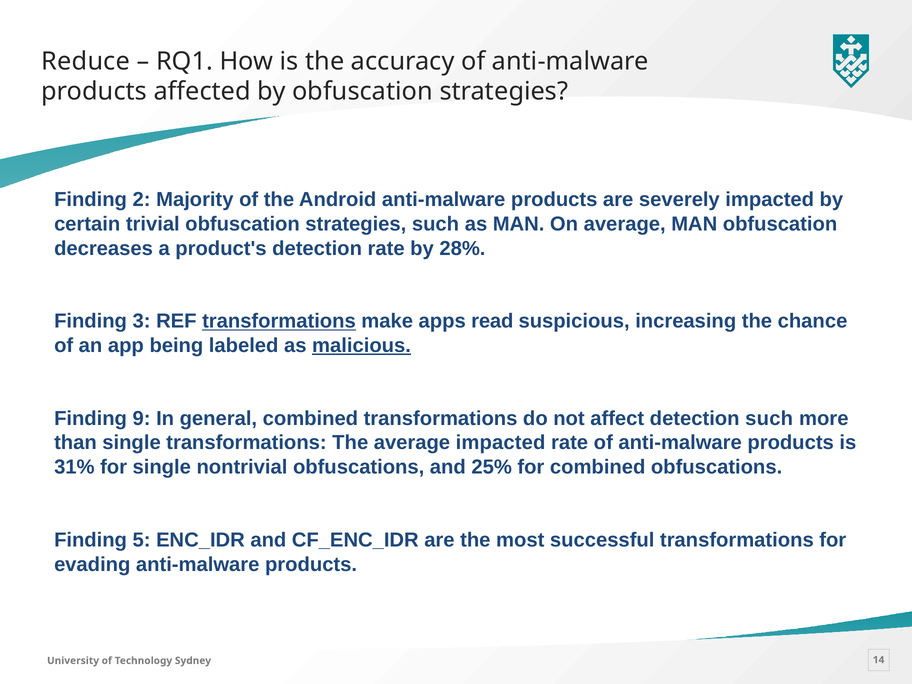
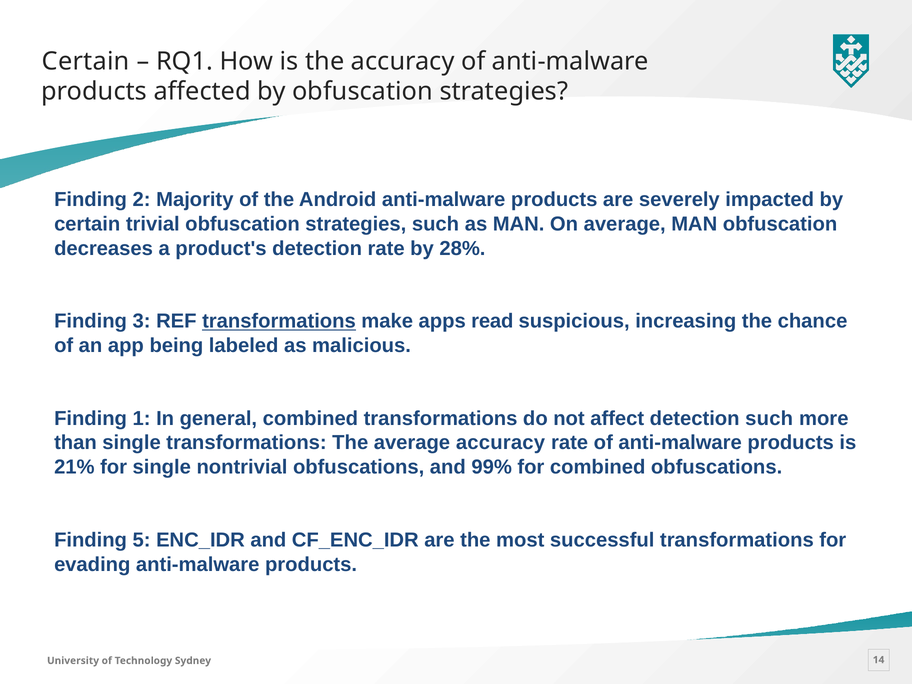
Reduce at (86, 61): Reduce -> Certain
malicious underline: present -> none
9: 9 -> 1
average impacted: impacted -> accuracy
31%: 31% -> 21%
25%: 25% -> 99%
